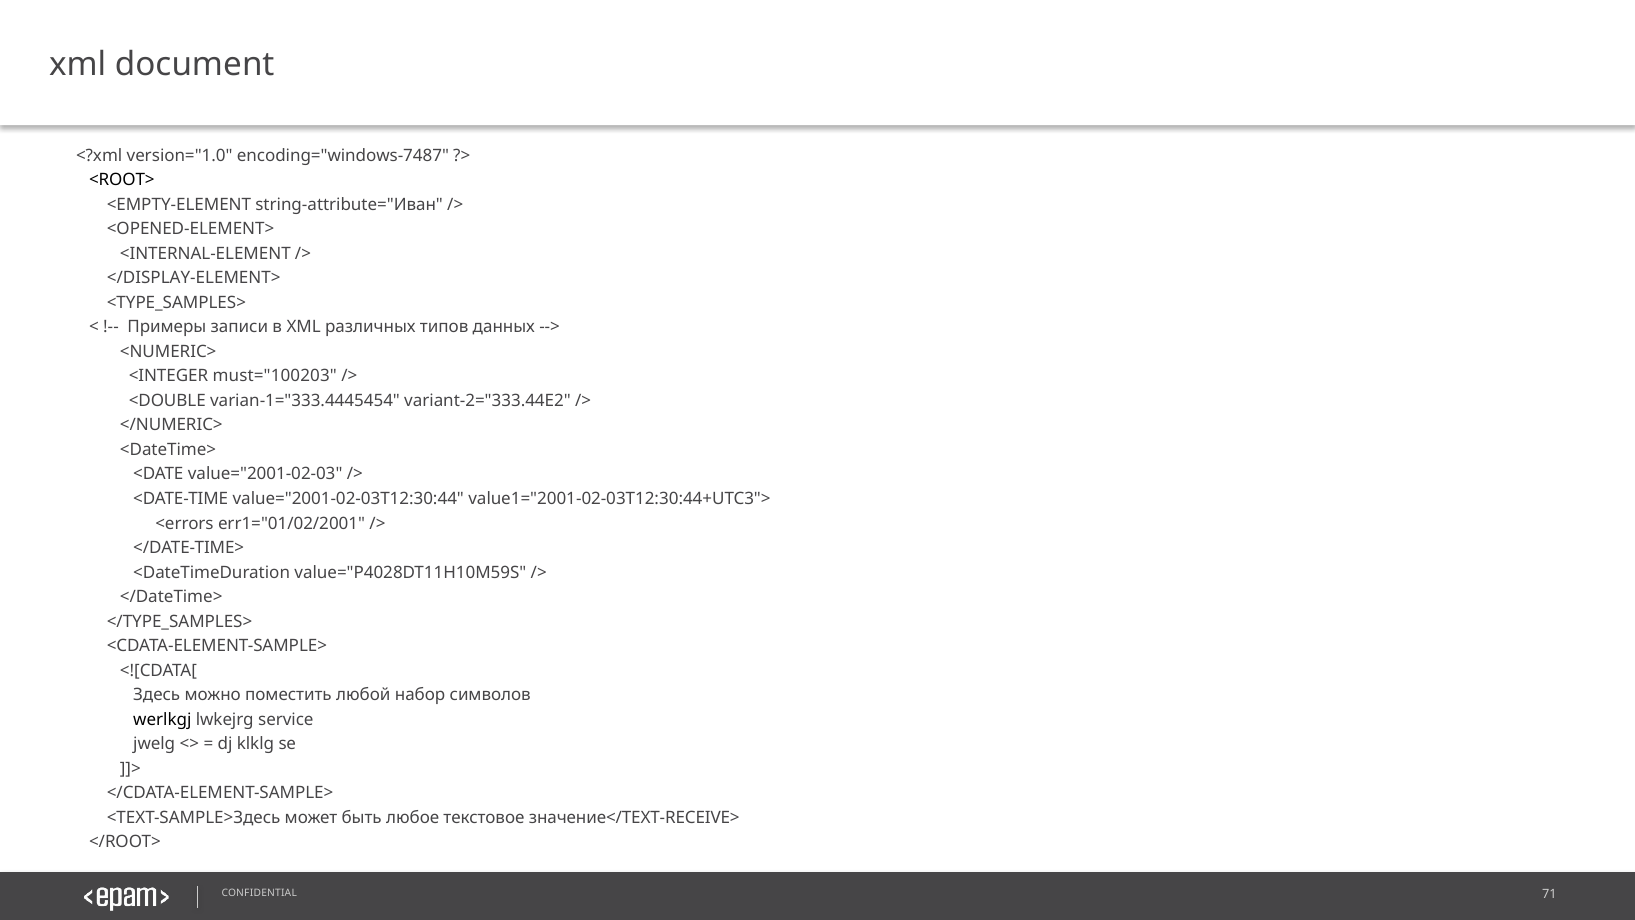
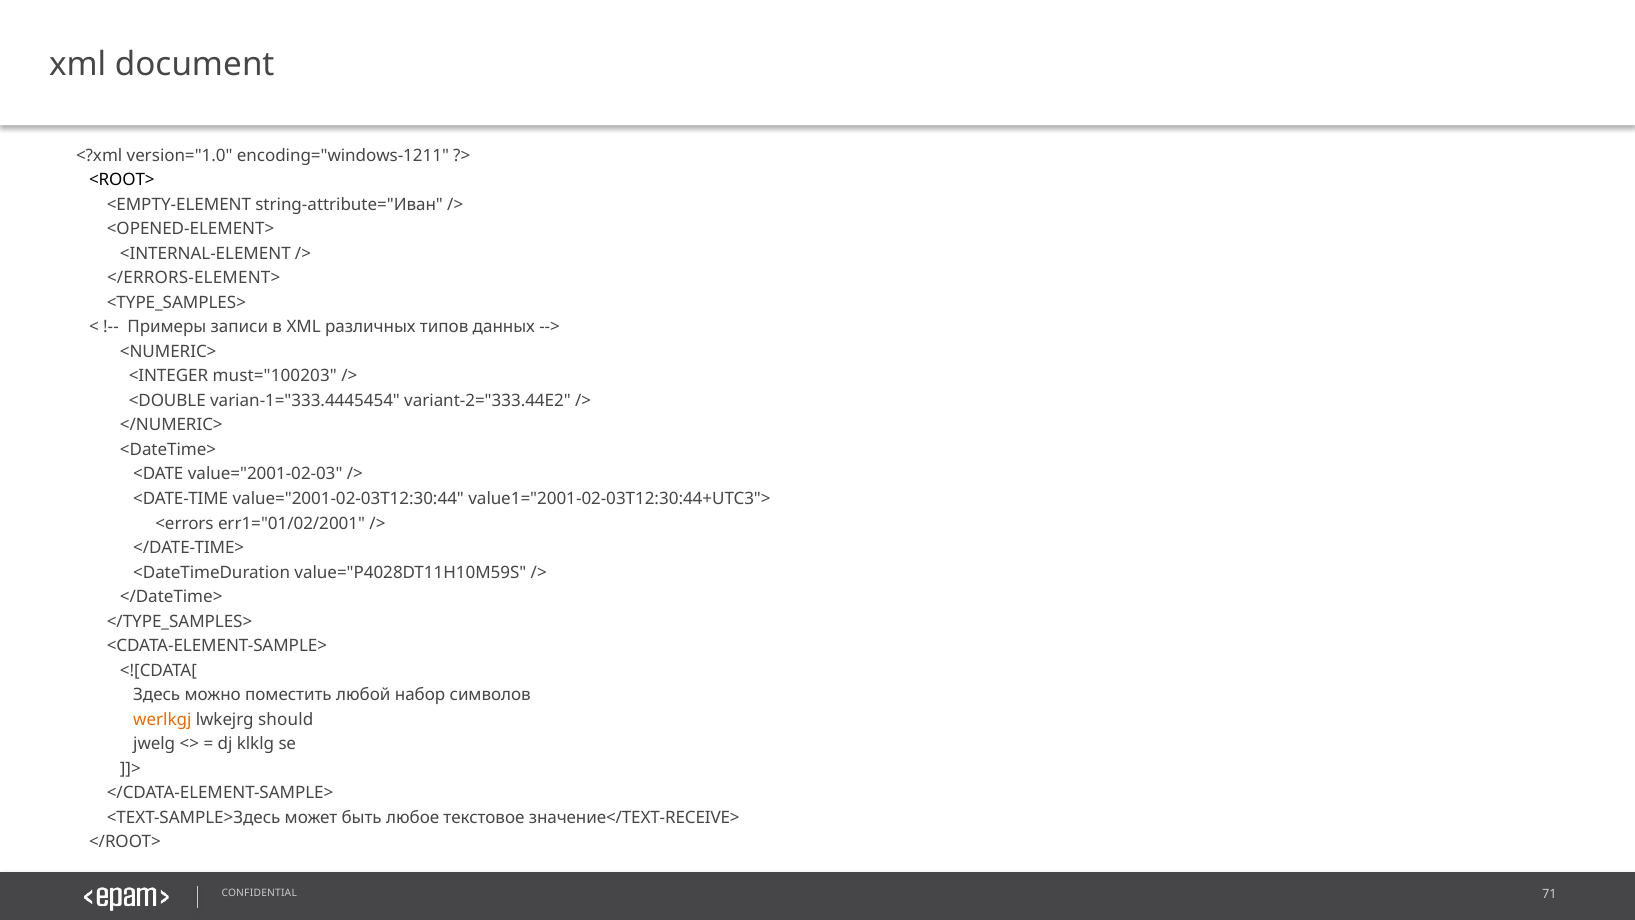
encoding="windows-7487: encoding="windows-7487 -> encoding="windows-1211
</DISPLAY-ELEMENT>: </DISPLAY-ELEMENT> -> </ERRORS-ELEMENT>
werlkgj colour: black -> orange
service: service -> should
